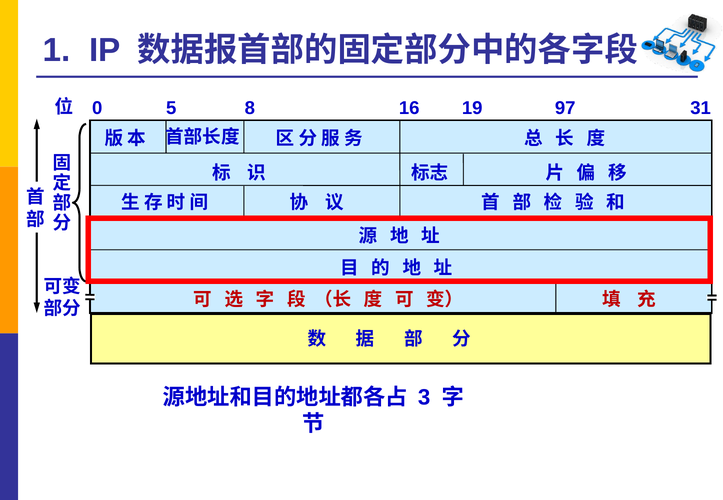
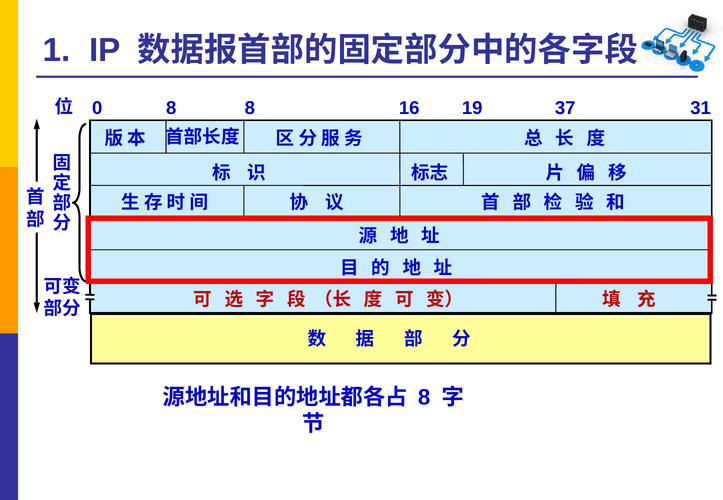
0 5: 5 -> 8
97: 97 -> 37
3 at (424, 398): 3 -> 8
